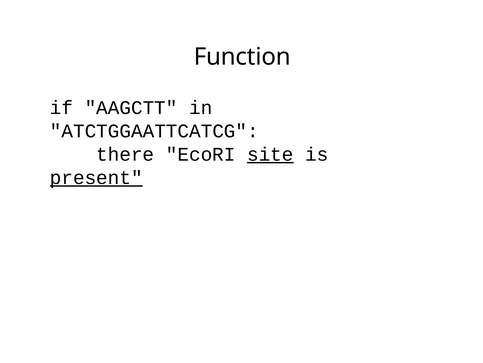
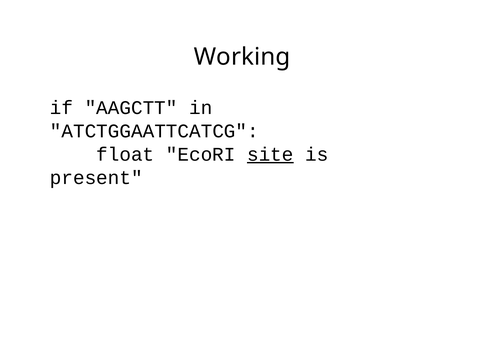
Function: Function -> Working
there: there -> float
present underline: present -> none
